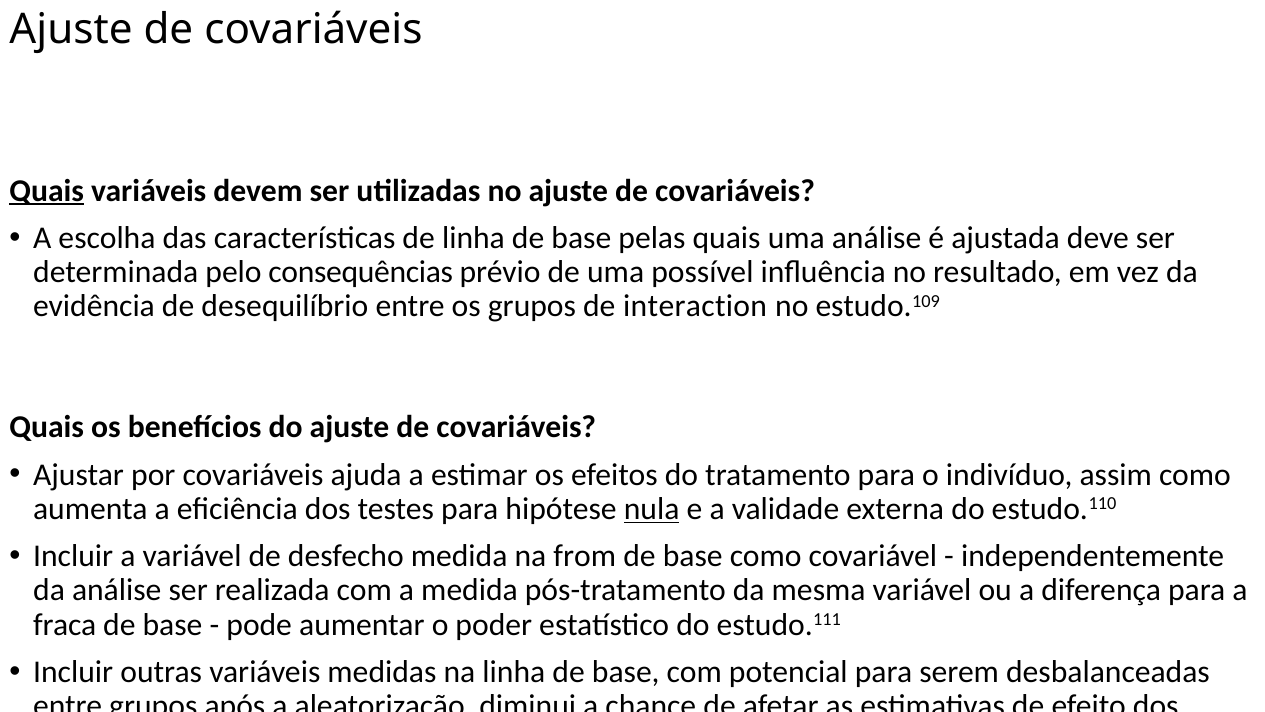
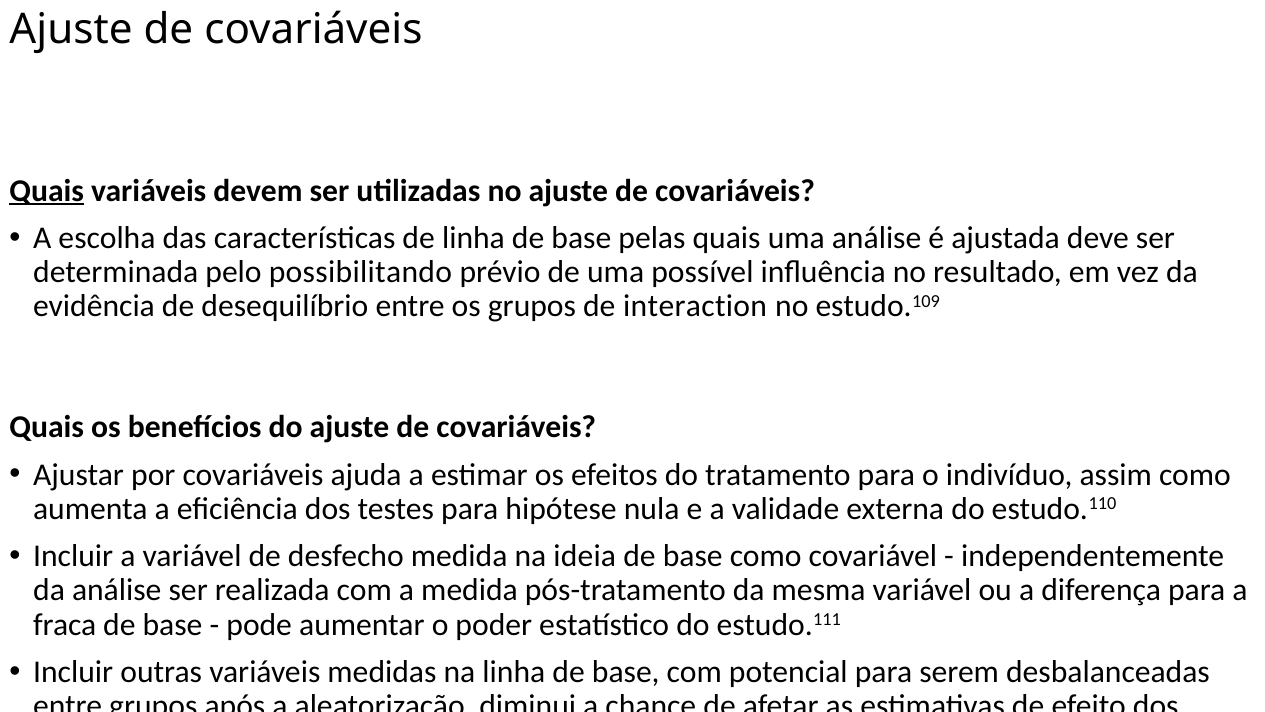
consequências: consequências -> possibilitando
nula underline: present -> none
from: from -> ideia
